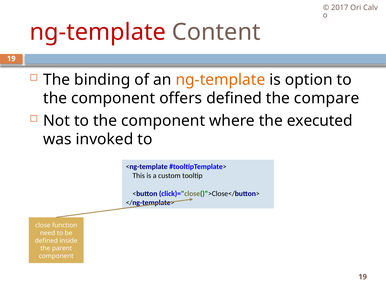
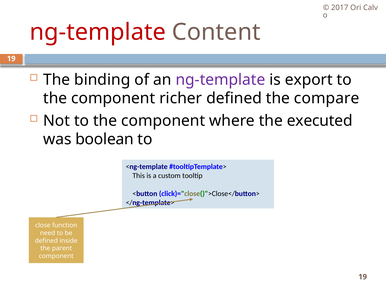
ng-template at (220, 80) colour: orange -> purple
option: option -> export
offers: offers -> richer
invoked: invoked -> boolean
